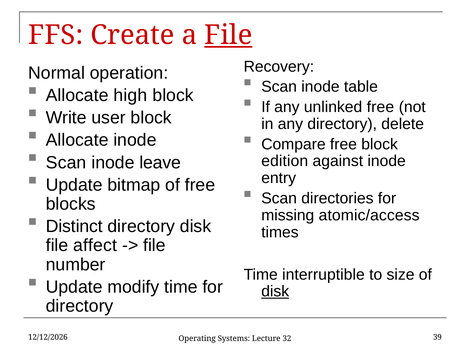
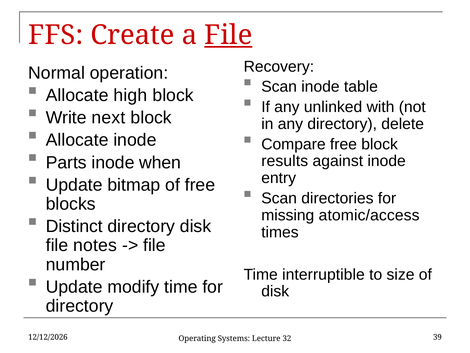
unlinked free: free -> with
user: user -> next
edition: edition -> results
Scan at (66, 162): Scan -> Parts
leave: leave -> when
affect: affect -> notes
disk at (275, 291) underline: present -> none
